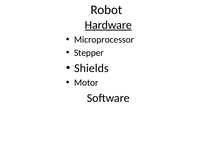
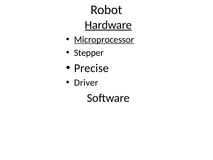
Microprocessor underline: none -> present
Shields: Shields -> Precise
Motor: Motor -> Driver
